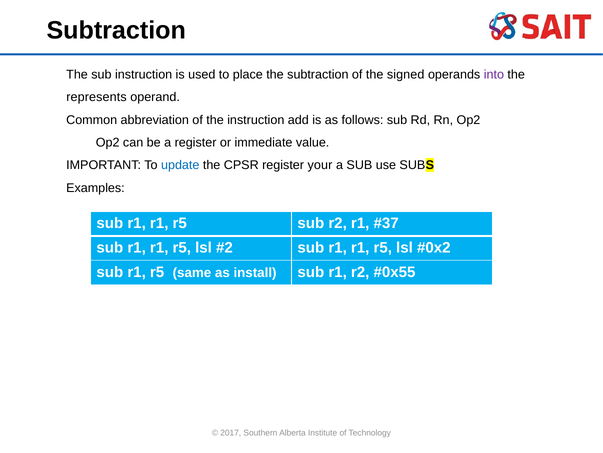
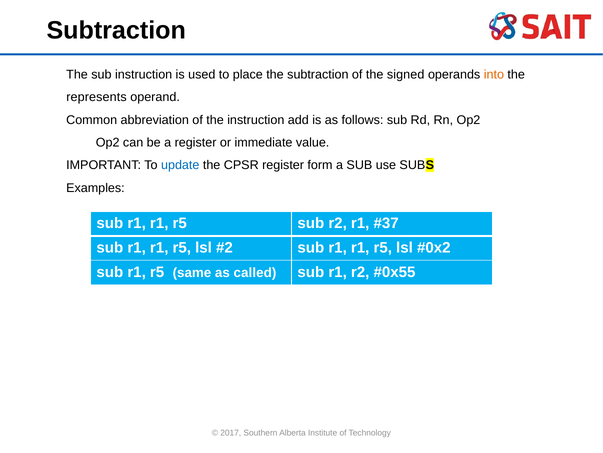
into colour: purple -> orange
your: your -> form
install: install -> called
